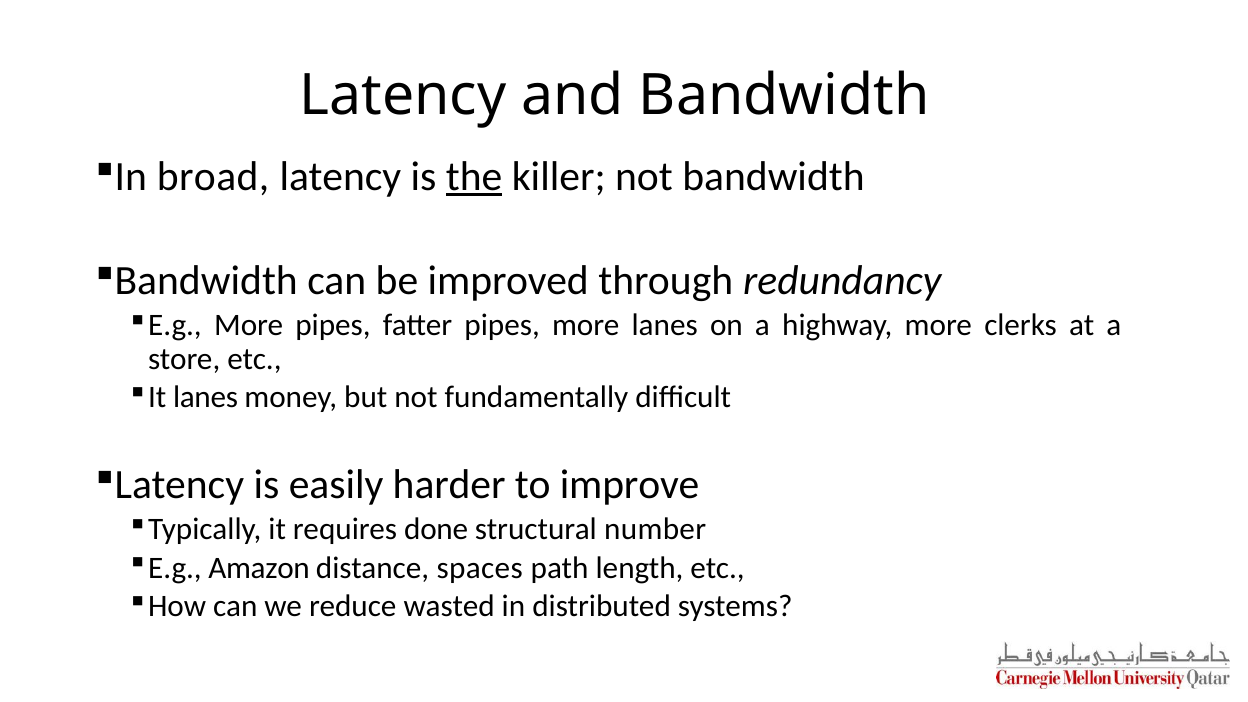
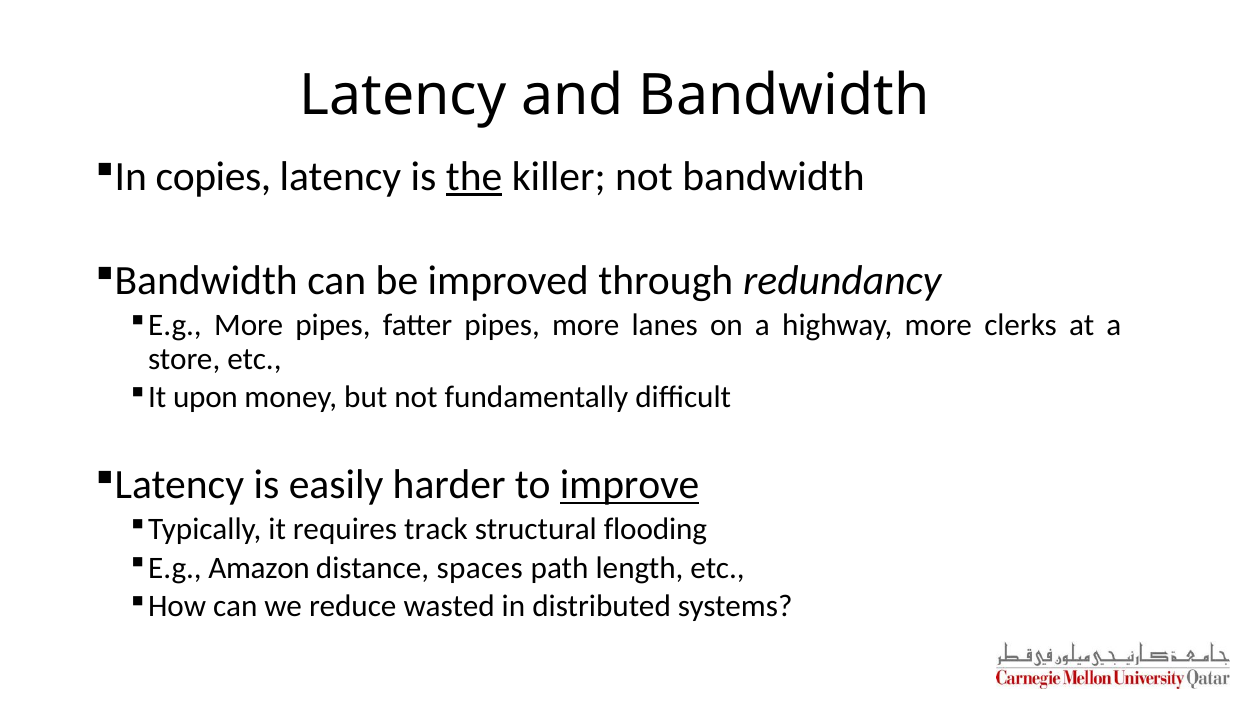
broad: broad -> copies
It lanes: lanes -> upon
improve underline: none -> present
done: done -> track
number: number -> flooding
